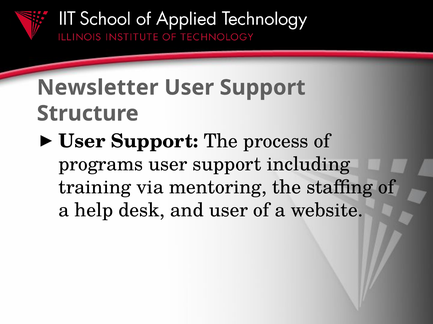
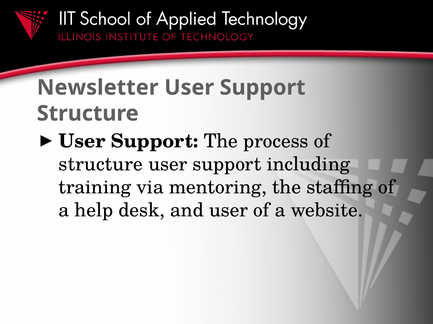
programs at (101, 164): programs -> structure
